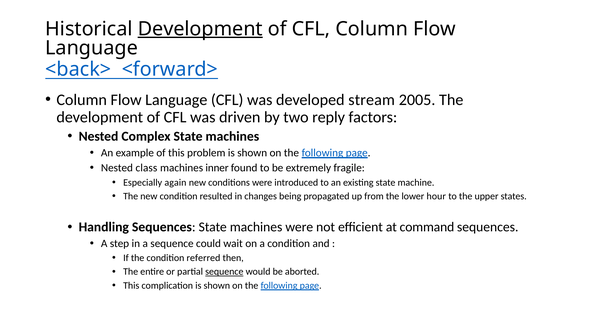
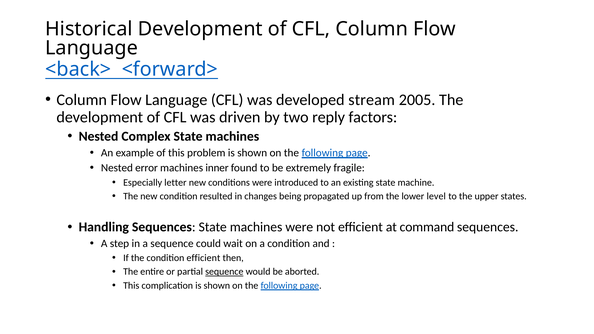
Development at (200, 29) underline: present -> none
class: class -> error
again: again -> letter
hour: hour -> level
condition referred: referred -> efficient
